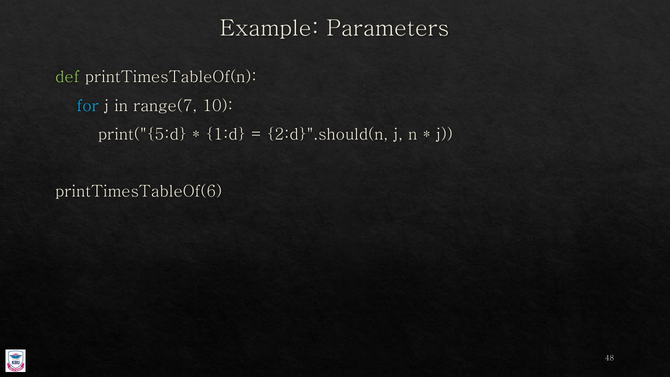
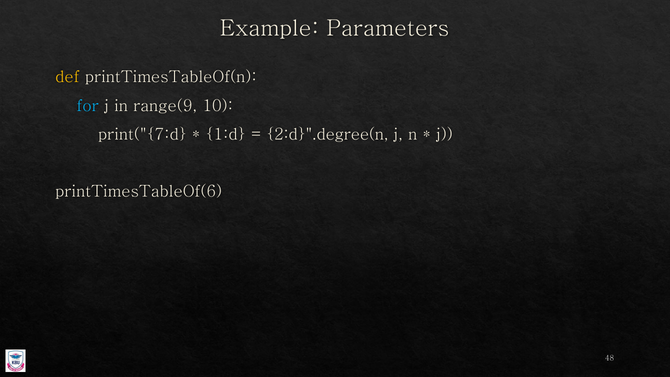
def colour: light green -> yellow
range(7: range(7 -> range(9
print("{5:d: print("{5:d -> print("{7:d
2:d}".should(n: 2:d}".should(n -> 2:d}".degree(n
